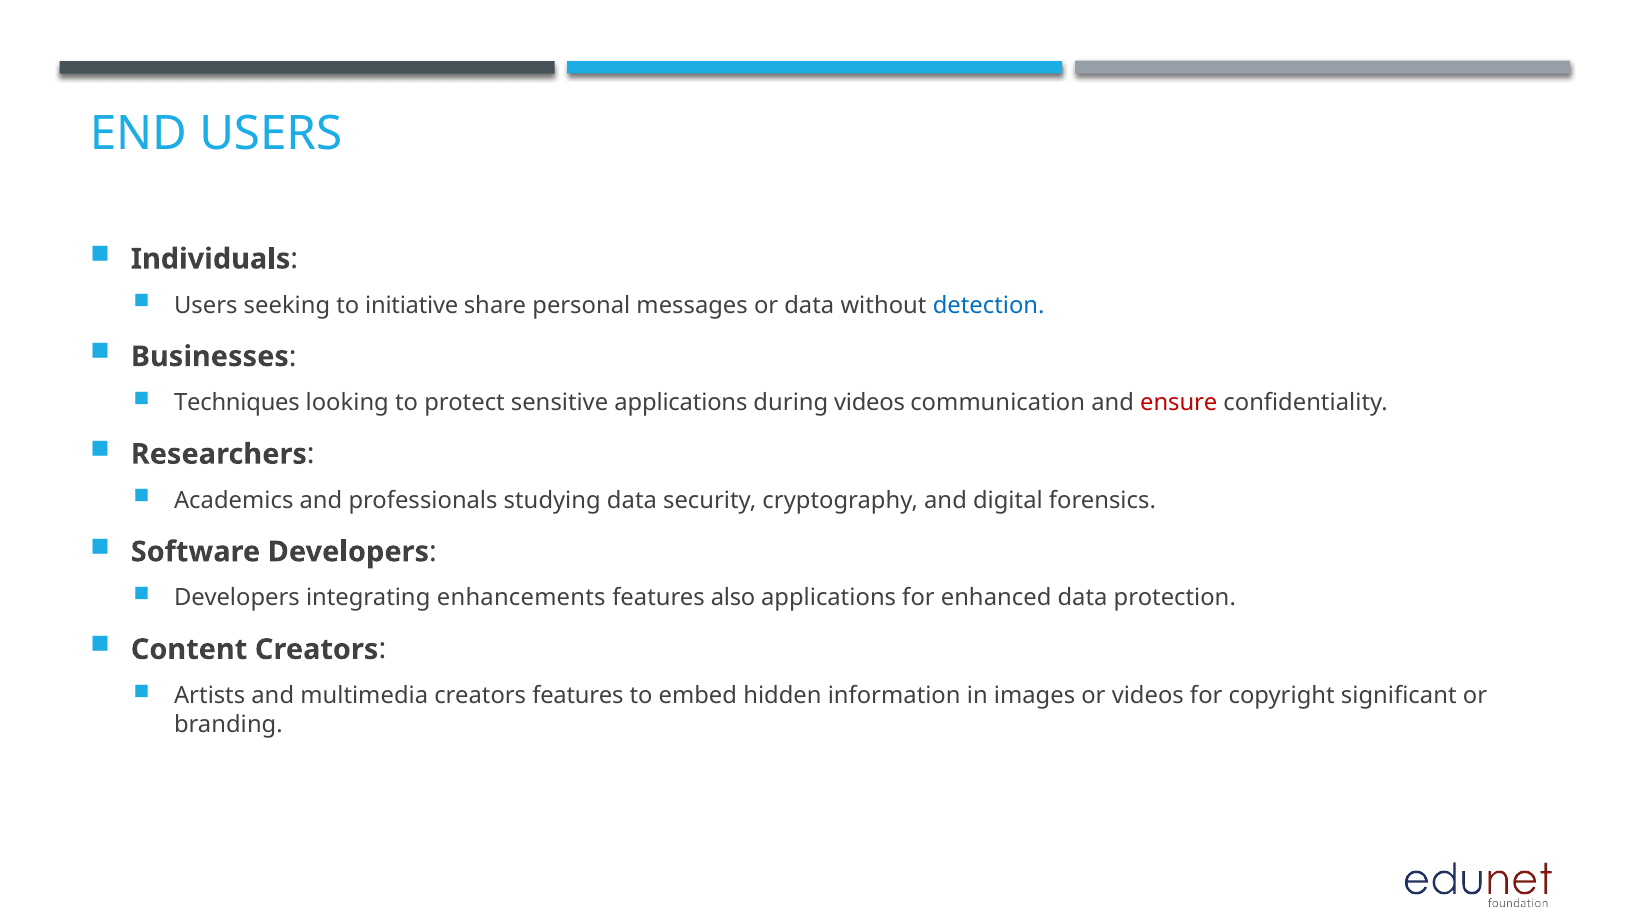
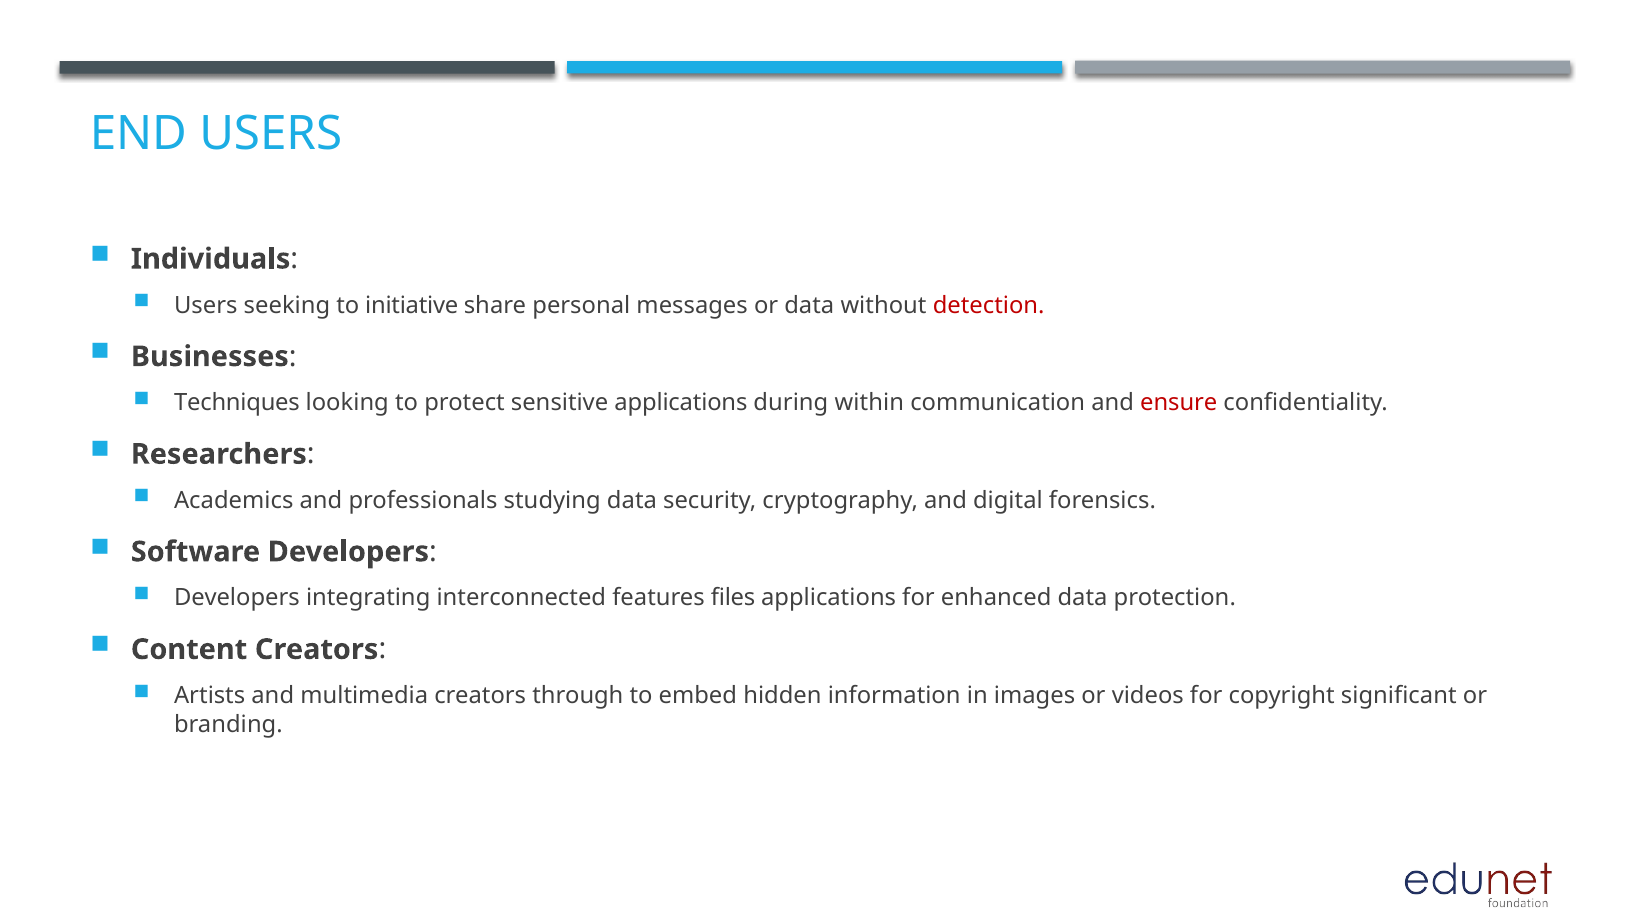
detection colour: blue -> red
during videos: videos -> within
enhancements: enhancements -> interconnected
also: also -> files
creators features: features -> through
